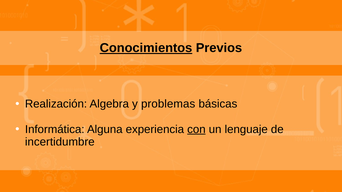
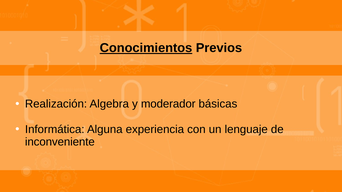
problemas: problemas -> moderador
con underline: present -> none
incertidumbre: incertidumbre -> inconveniente
